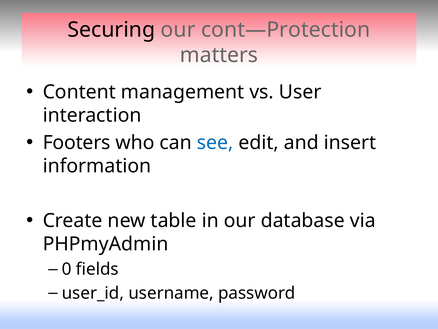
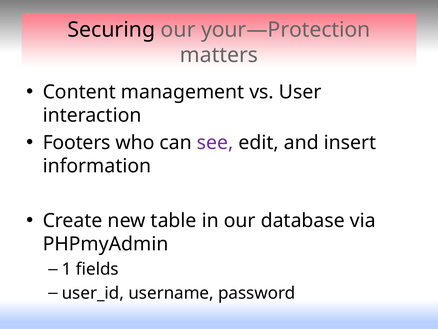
cont—Protection: cont—Protection -> your—Protection
see colour: blue -> purple
0: 0 -> 1
